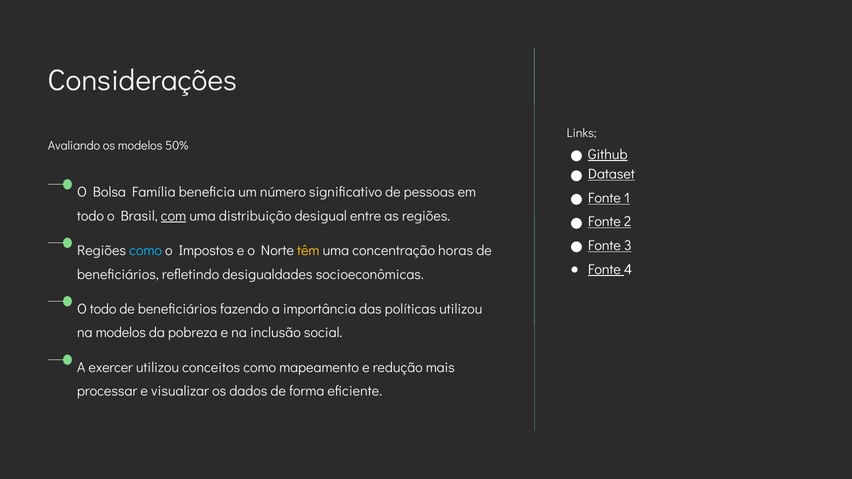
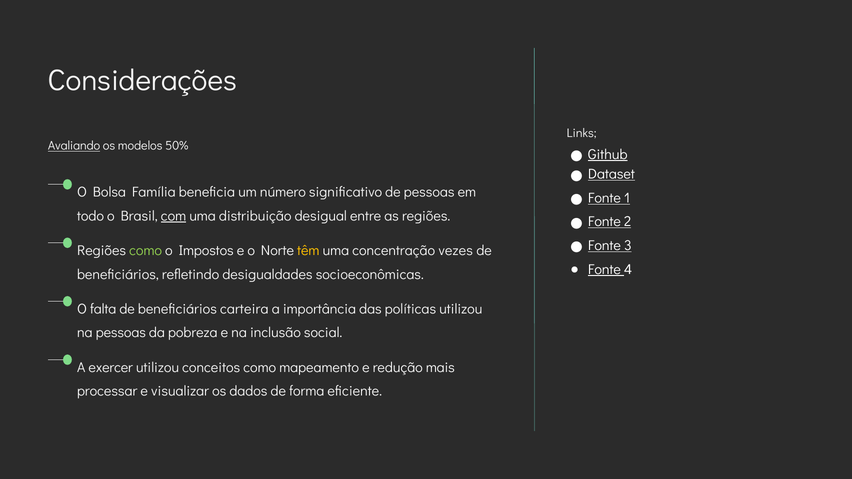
Avaliando underline: none -> present
como at (146, 251) colour: light blue -> light green
horas: horas -> vezes
O todo: todo -> falta
fazendo: fazendo -> carteira
na modelos: modelos -> pessoas
